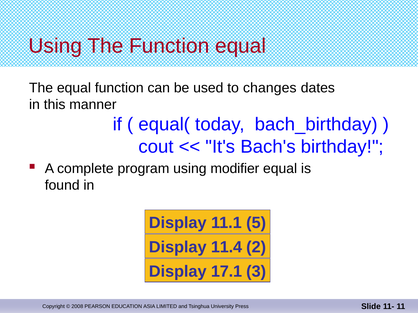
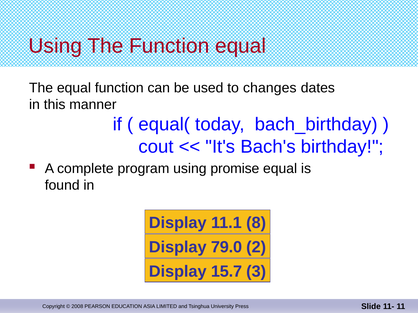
modifier: modifier -> promise
5: 5 -> 8
11.4: 11.4 -> 79.0
17.1: 17.1 -> 15.7
